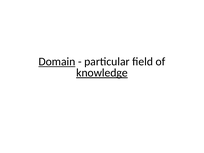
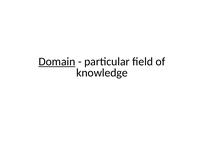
knowledge underline: present -> none
